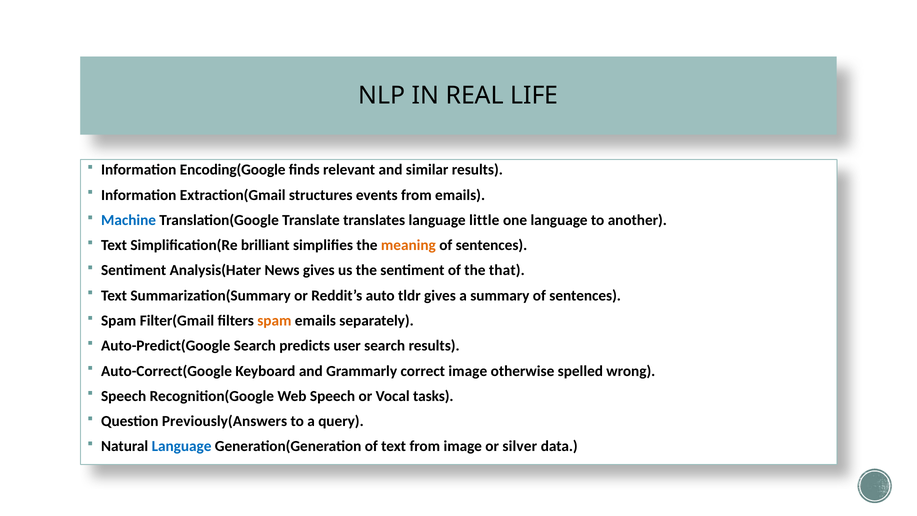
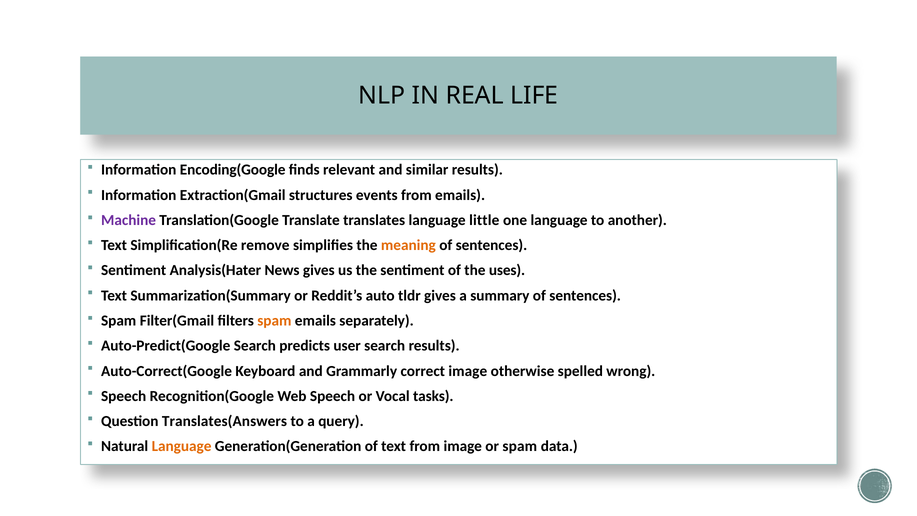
Machine colour: blue -> purple
brilliant: brilliant -> remove
that: that -> uses
Previously(Answers: Previously(Answers -> Translates(Answers
Language at (182, 446) colour: blue -> orange
or silver: silver -> spam
